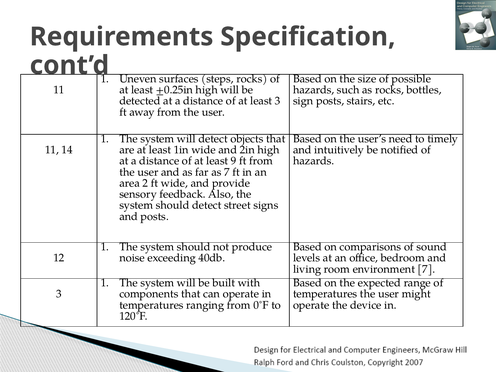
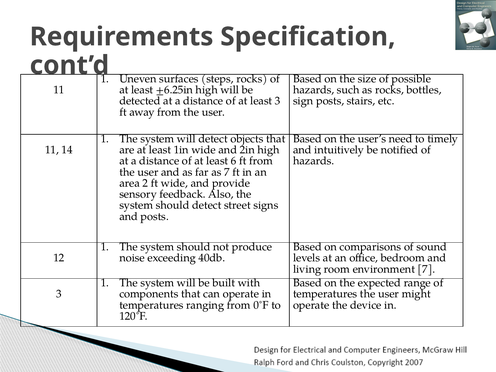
±0.25in: ±0.25in -> ±6.25in
9: 9 -> 6
